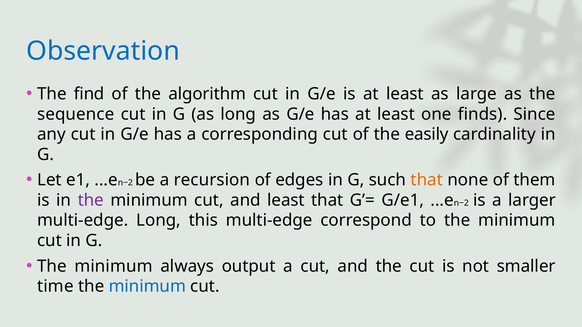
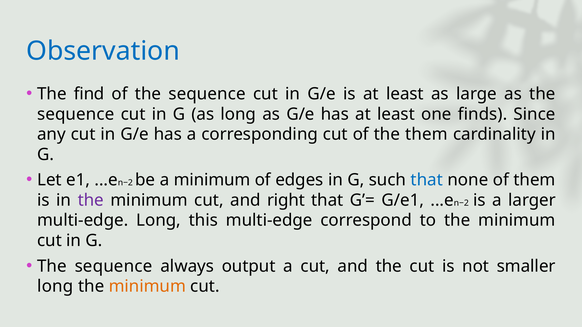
of the algorithm: algorithm -> sequence
the easily: easily -> them
a recursion: recursion -> minimum
that at (427, 180) colour: orange -> blue
and least: least -> right
minimum at (113, 266): minimum -> sequence
time at (55, 287): time -> long
minimum at (147, 287) colour: blue -> orange
